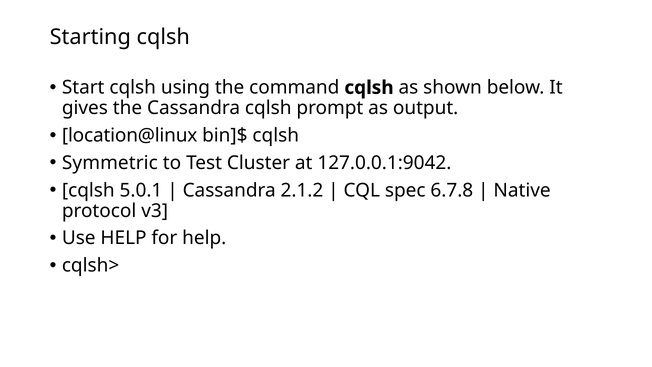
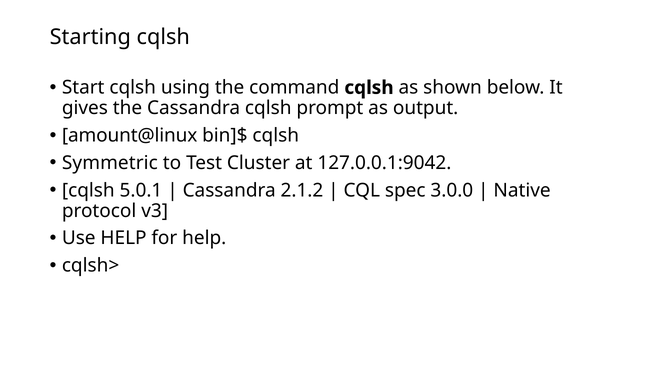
location@linux: location@linux -> amount@linux
6.7.8: 6.7.8 -> 3.0.0
